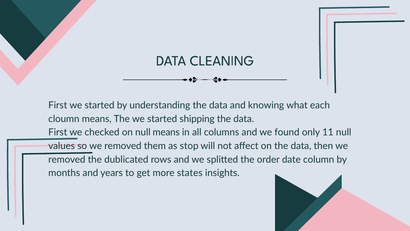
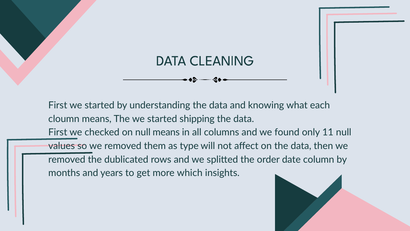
stop: stop -> type
states: states -> which
